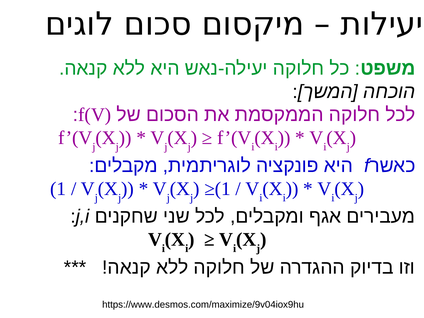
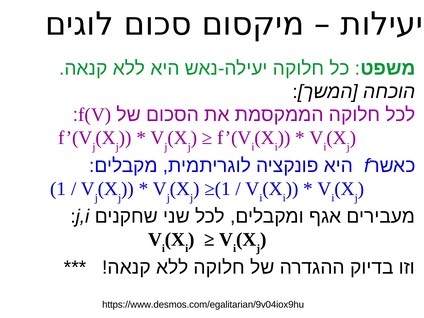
https://www.desmos.com/maximize/9v04iox9hu: https://www.desmos.com/maximize/9v04iox9hu -> https://www.desmos.com/egalitarian/9v04iox9hu
